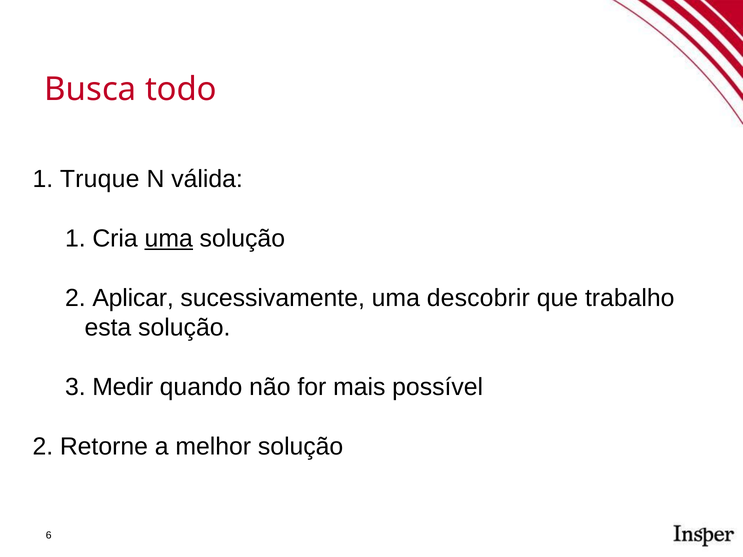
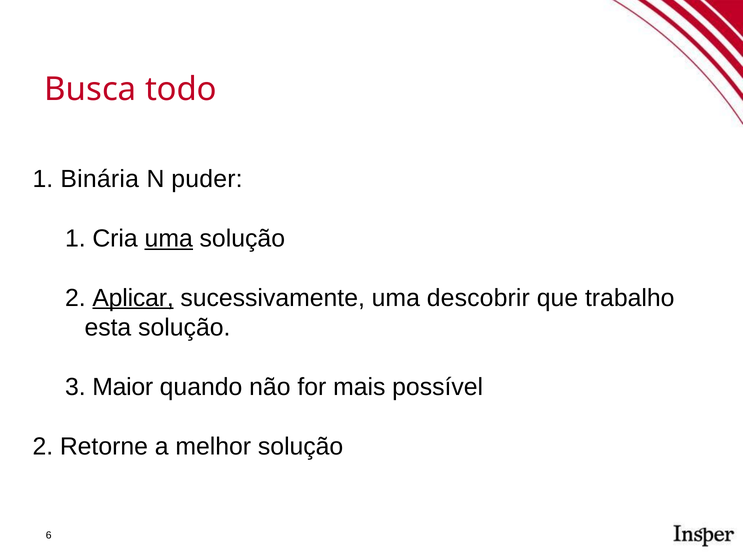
Truque: Truque -> Binária
válida: válida -> puder
Aplicar underline: none -> present
Medir: Medir -> Maior
